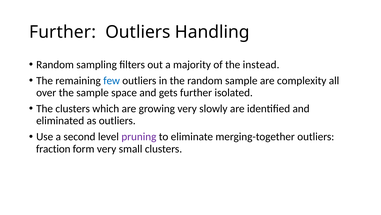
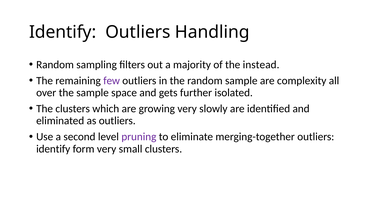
Further at (63, 32): Further -> Identify
few colour: blue -> purple
fraction at (53, 148): fraction -> identify
